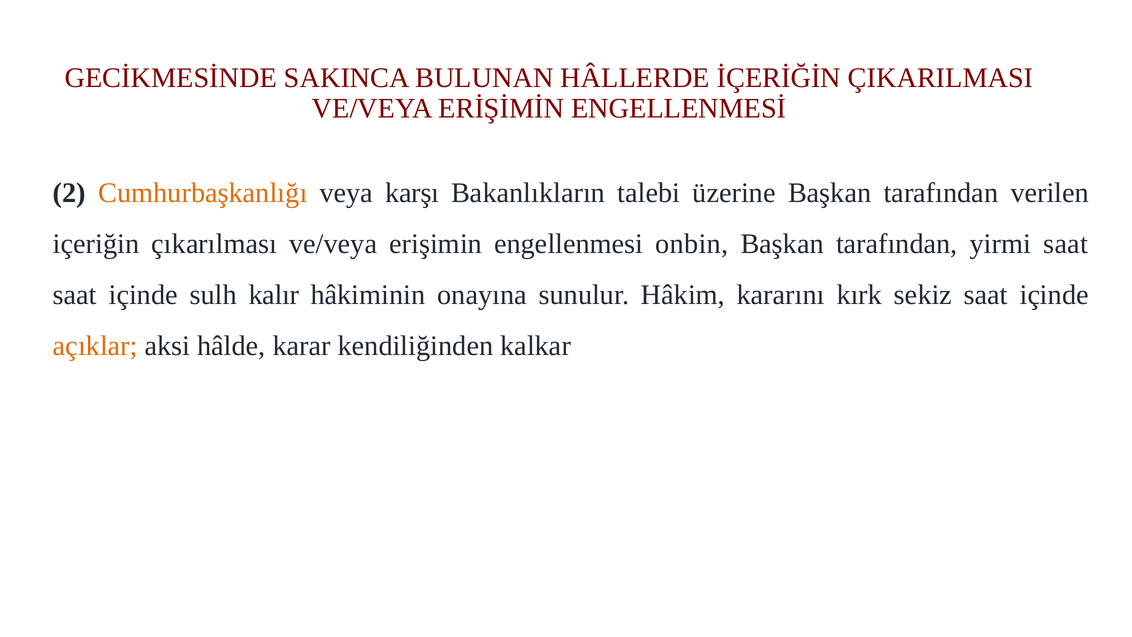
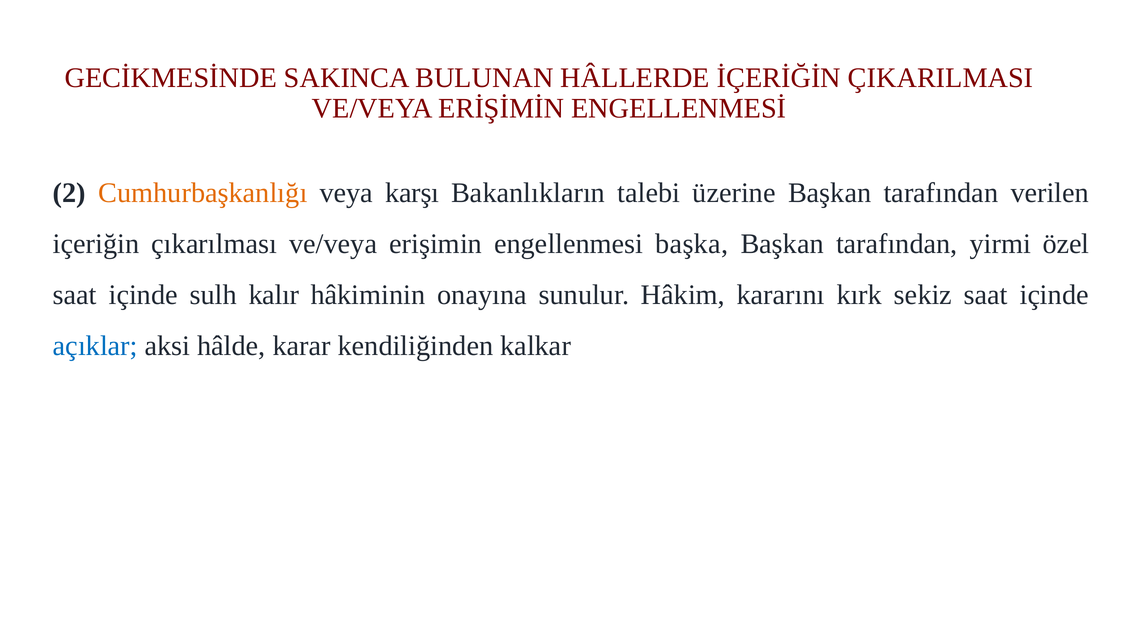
onbin: onbin -> başka
yirmi saat: saat -> özel
açıklar colour: orange -> blue
